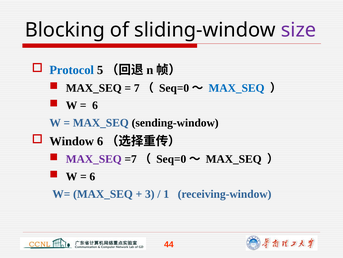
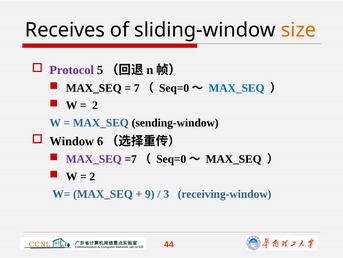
Blocking: Blocking -> Receives
size colour: purple -> orange
Protocol colour: blue -> purple
6 at (95, 105): 6 -> 2
6 at (92, 176): 6 -> 2
3: 3 -> 9
1: 1 -> 3
